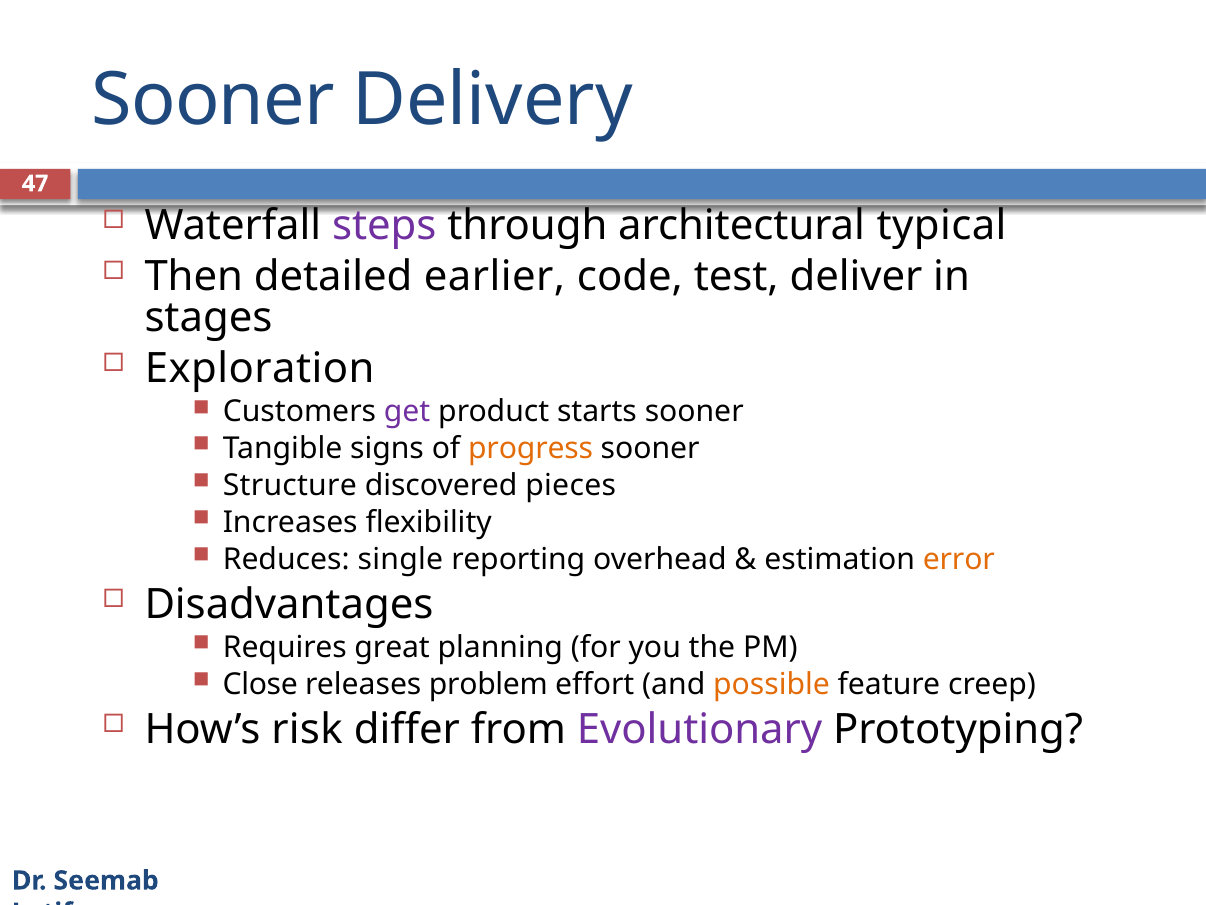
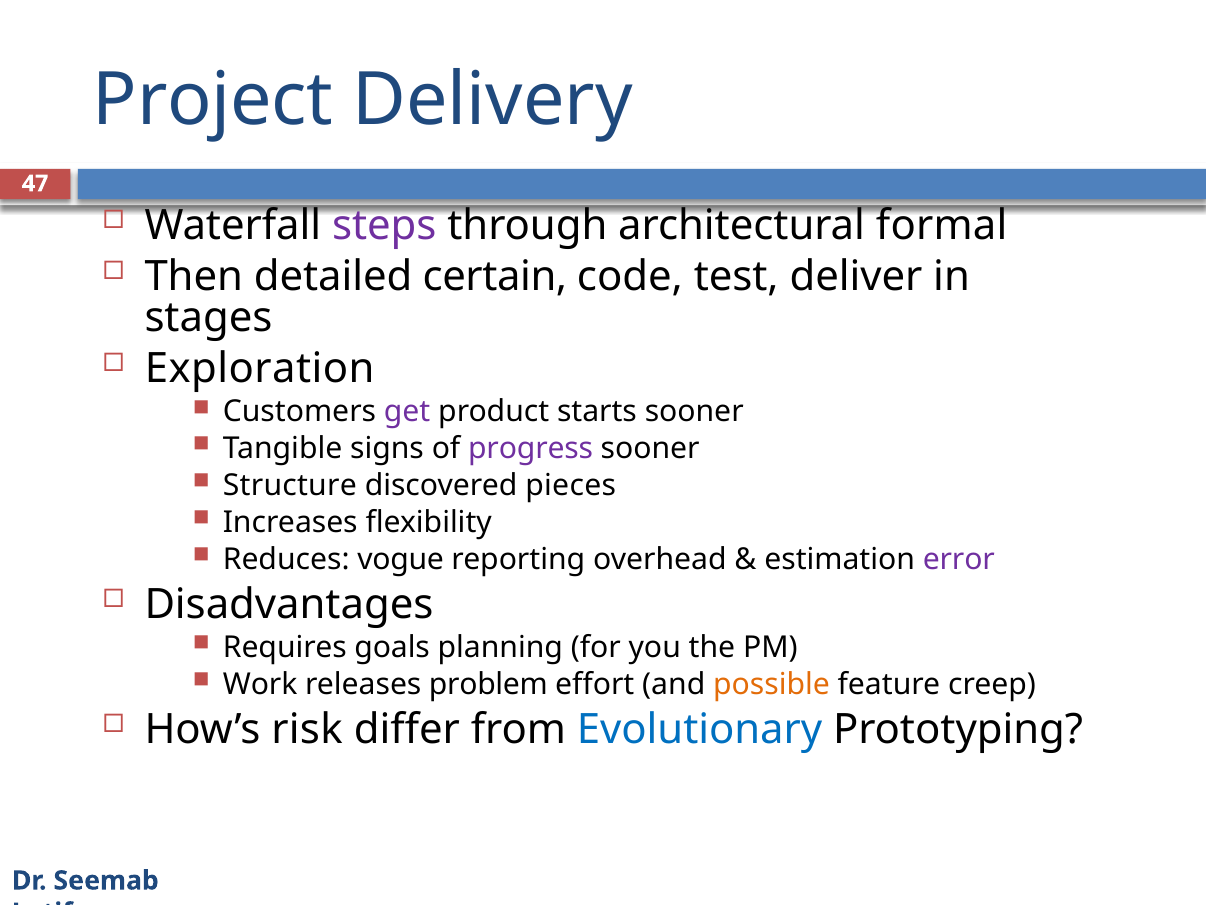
Sooner at (213, 101): Sooner -> Project
typical: typical -> formal
earlier: earlier -> certain
progress colour: orange -> purple
single: single -> vogue
error colour: orange -> purple
great: great -> goals
Close: Close -> Work
Evolutionary colour: purple -> blue
